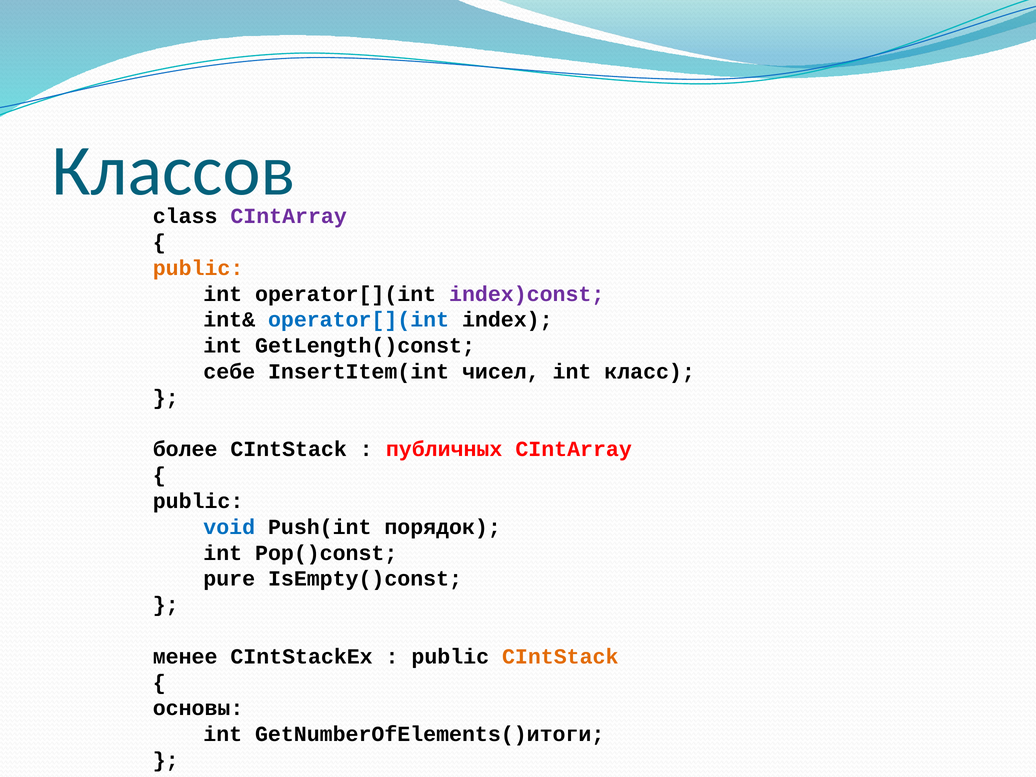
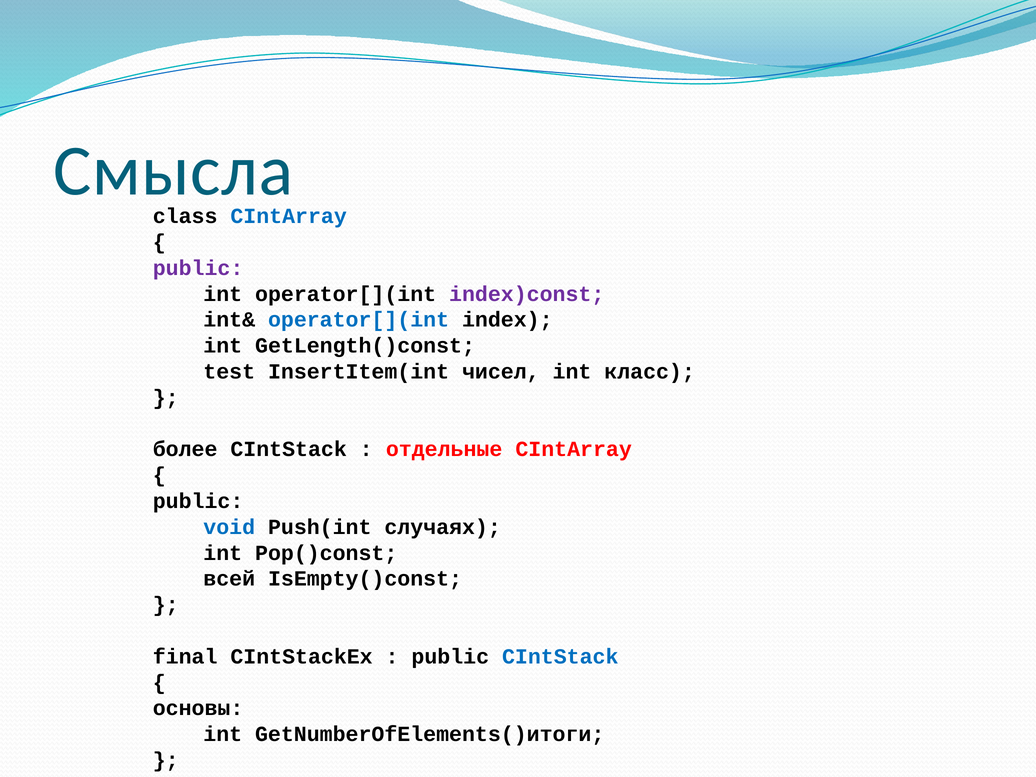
Классов: Классов -> Смысла
CIntArray at (289, 216) colour: purple -> blue
public at (198, 268) colour: orange -> purple
себе: себе -> test
публичных: публичных -> отдельные
порядок: порядок -> случаях
pure: pure -> всей
менее: менее -> final
CIntStack at (560, 657) colour: orange -> blue
